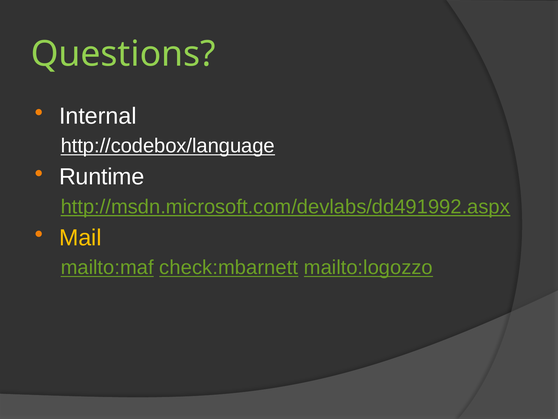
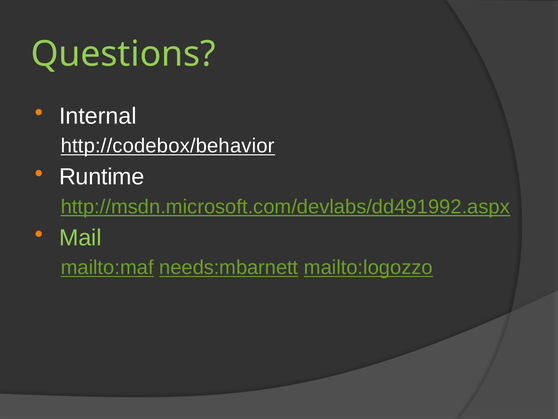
http://codebox/language: http://codebox/language -> http://codebox/behavior
Mail colour: yellow -> light green
check:mbarnett: check:mbarnett -> needs:mbarnett
